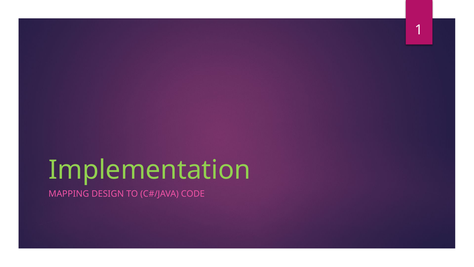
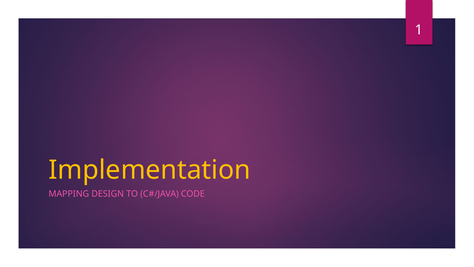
Implementation colour: light green -> yellow
